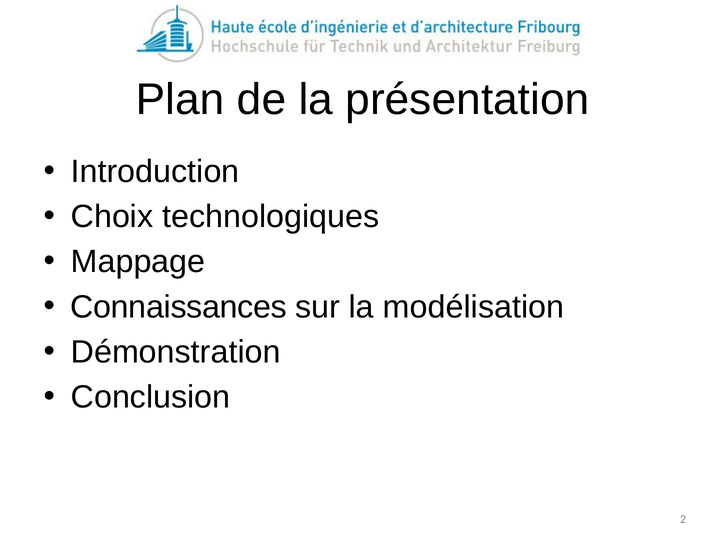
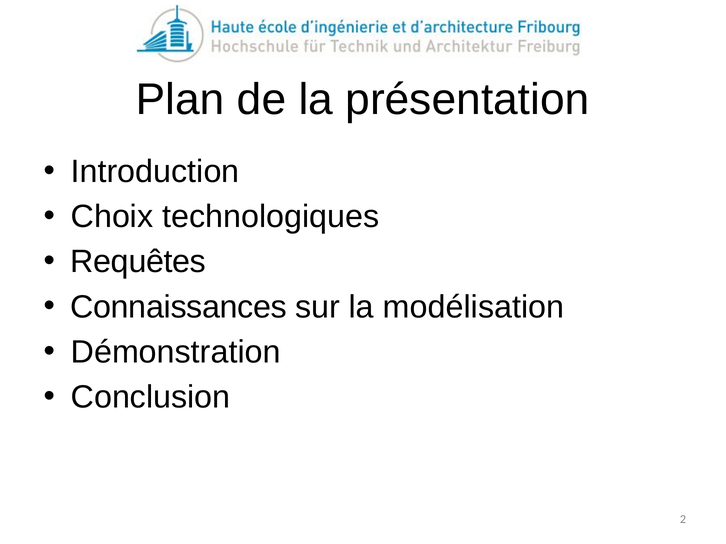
Mappage: Mappage -> Requêtes
